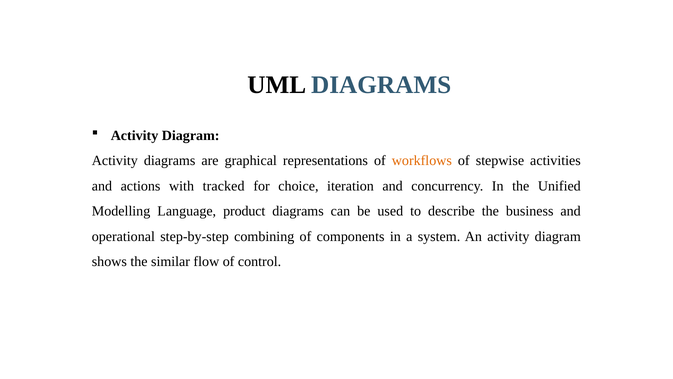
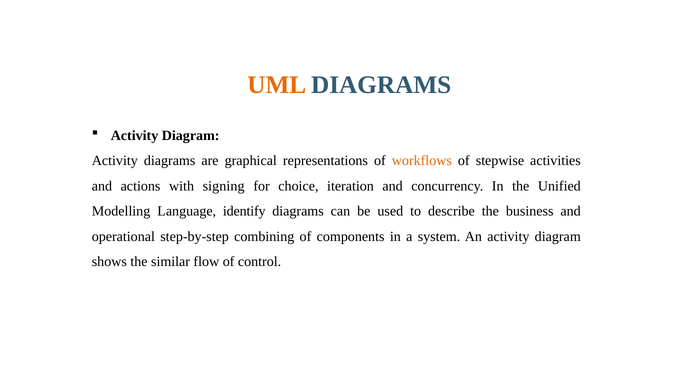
UML colour: black -> orange
tracked: tracked -> signing
product: product -> identify
